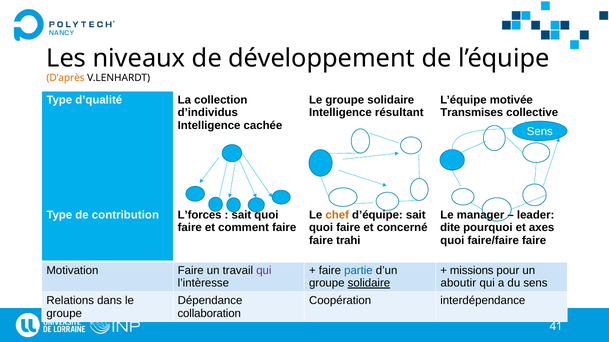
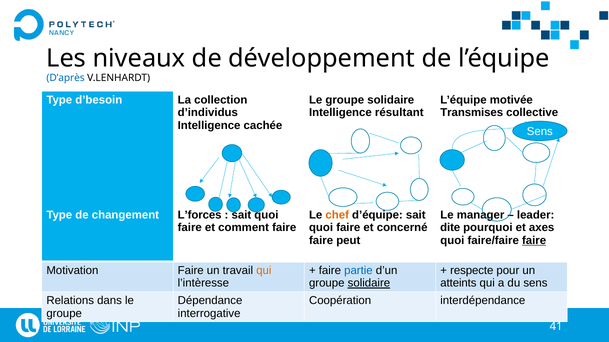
D’après colour: orange -> blue
d’qualité: d’qualité -> d’besoin
contribution: contribution -> changement
trahi: trahi -> peut
faire at (534, 241) underline: none -> present
qui at (264, 271) colour: purple -> orange
missions: missions -> respecte
aboutir: aboutir -> atteints
collaboration: collaboration -> interrogative
